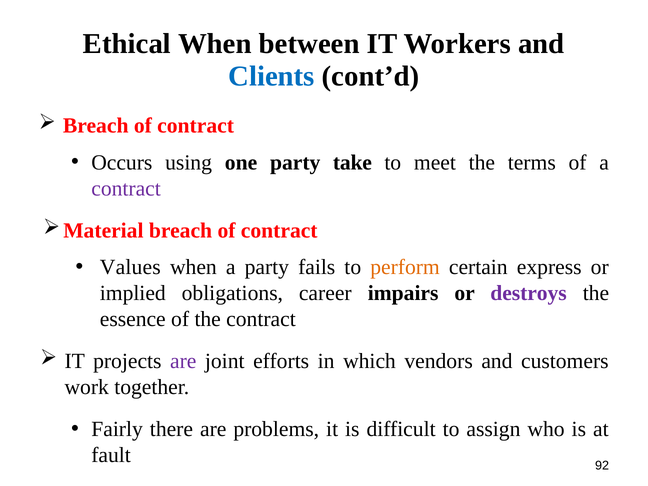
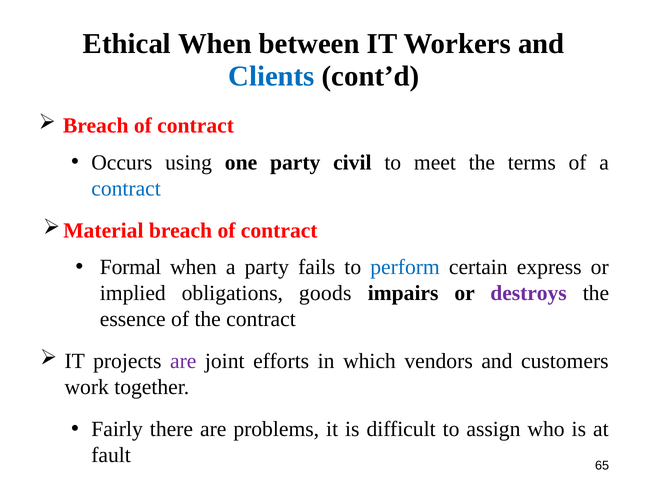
take: take -> civil
contract at (126, 188) colour: purple -> blue
Values: Values -> Formal
perform colour: orange -> blue
career: career -> goods
92: 92 -> 65
